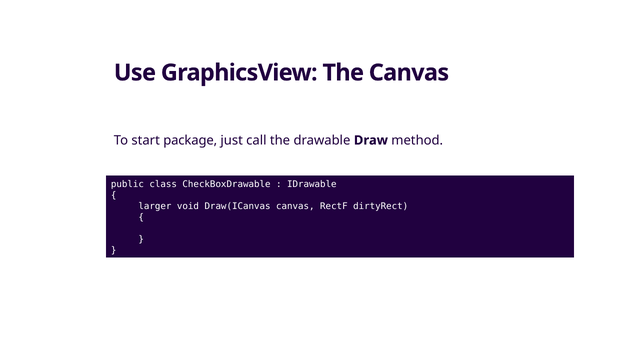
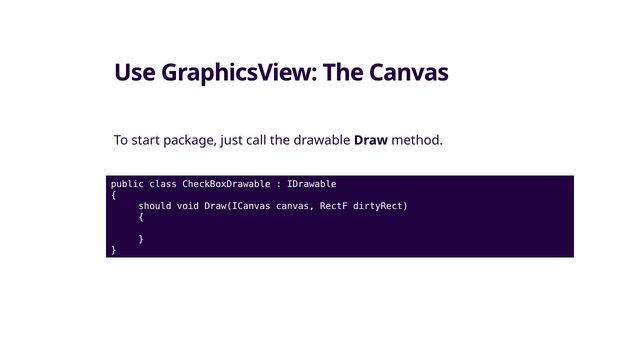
larger: larger -> should
